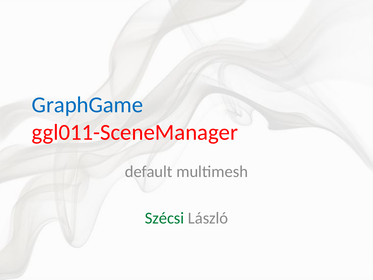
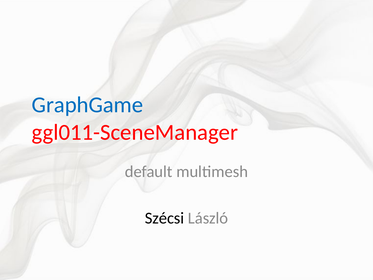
Szécsi colour: green -> black
